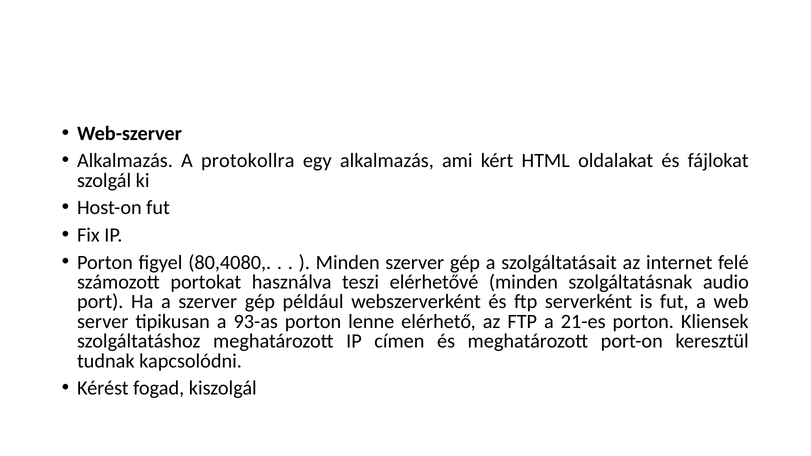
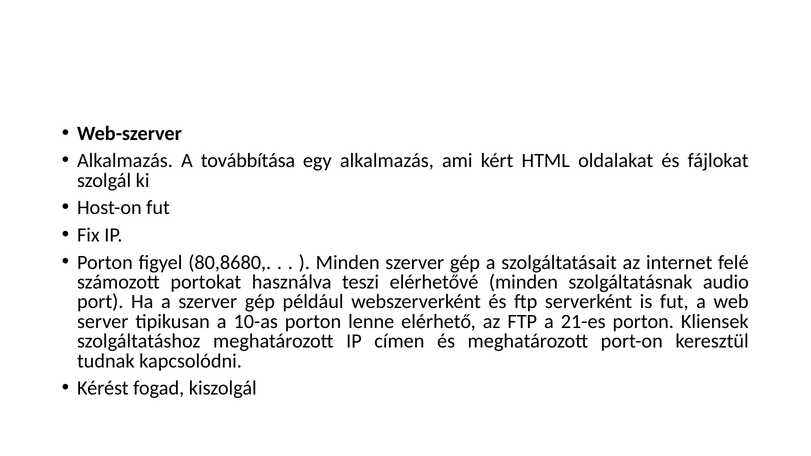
protokollra: protokollra -> továbbítása
80,4080: 80,4080 -> 80,8680
93-as: 93-as -> 10-as
